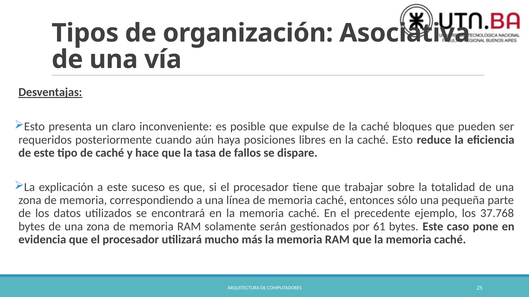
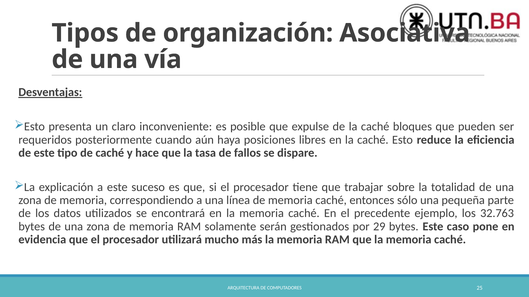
37.768: 37.768 -> 32.763
61: 61 -> 29
